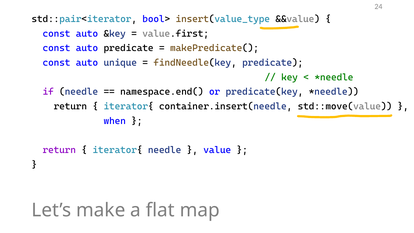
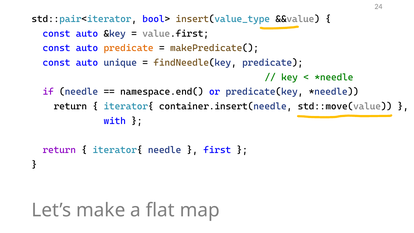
predicate at (129, 48) colour: black -> orange
when: when -> with
value: value -> first
